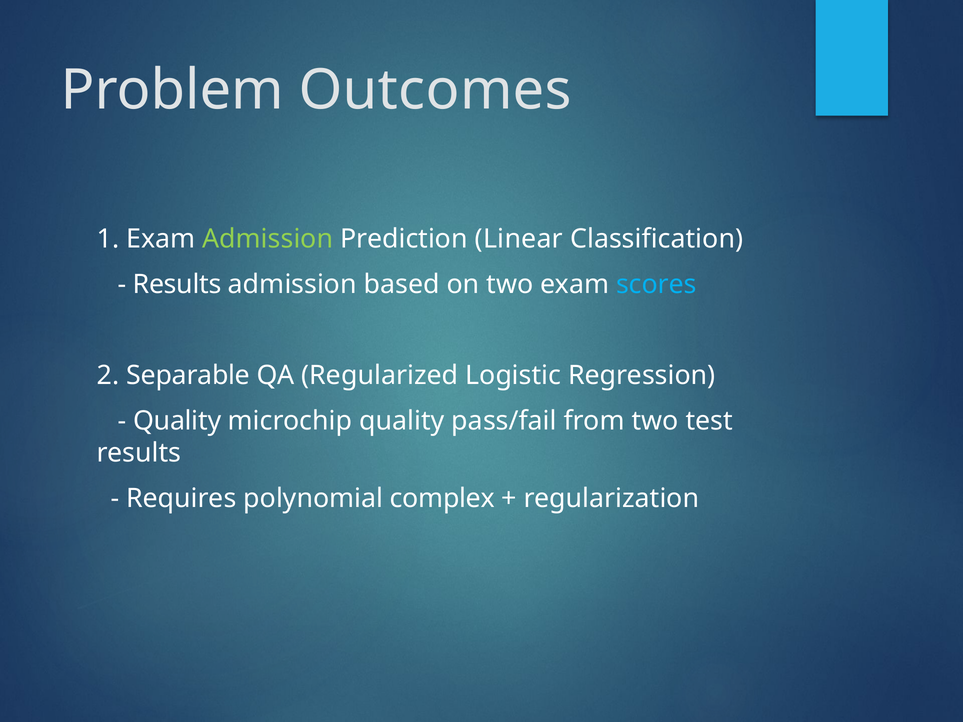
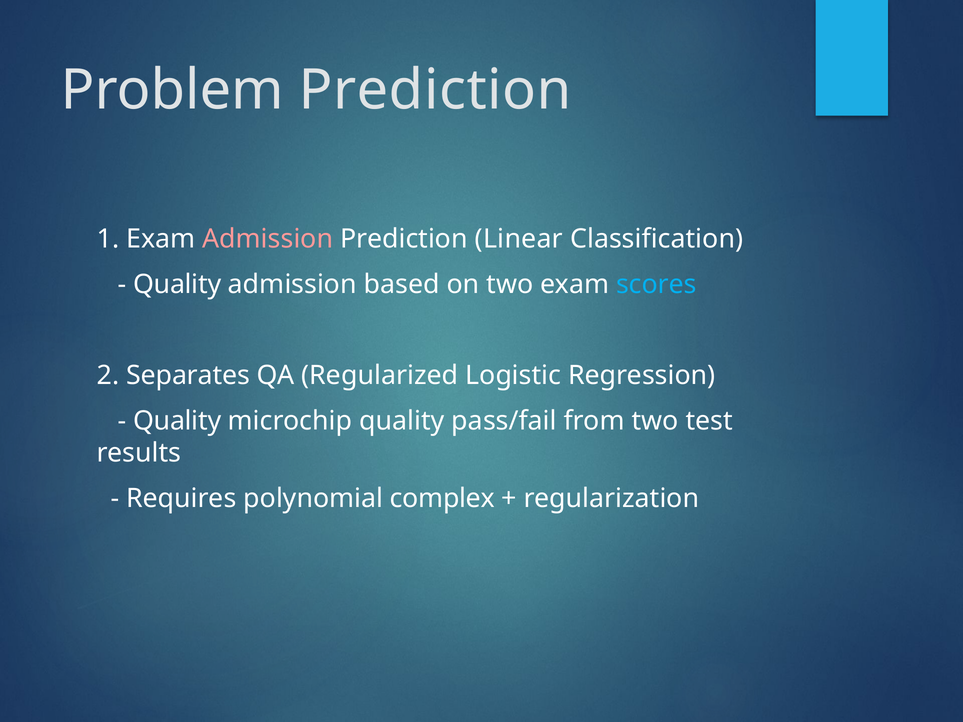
Problem Outcomes: Outcomes -> Prediction
Admission at (268, 239) colour: light green -> pink
Results at (177, 285): Results -> Quality
Separable: Separable -> Separates
